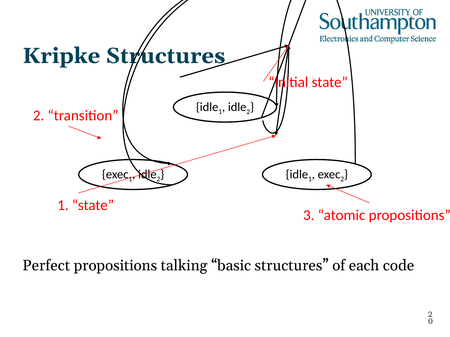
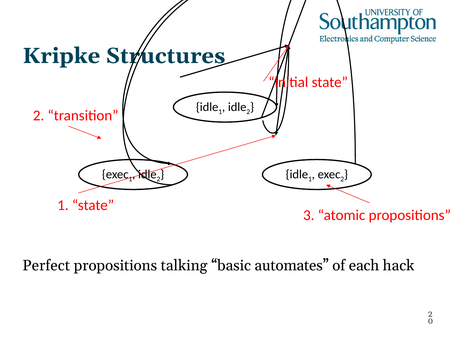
basic structures: structures -> automates
code: code -> hack
